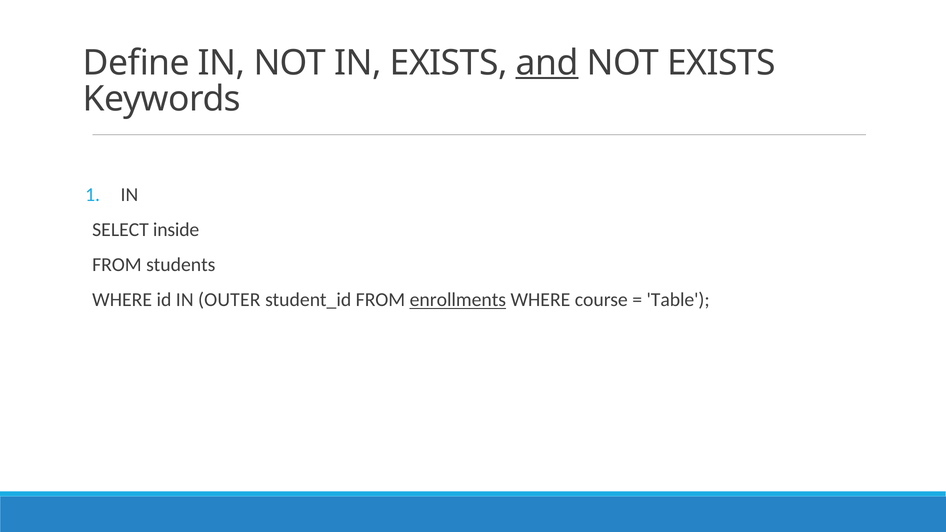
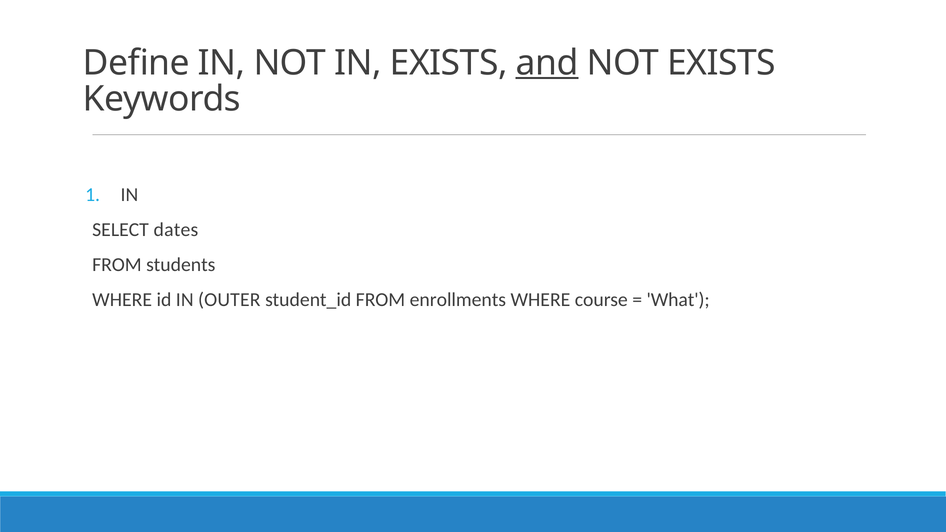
inside: inside -> dates
enrollments underline: present -> none
Table: Table -> What
